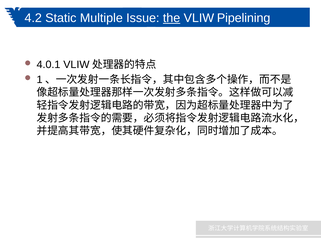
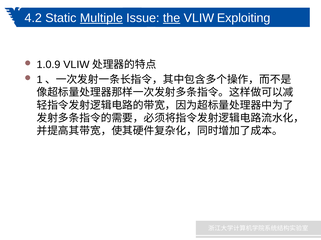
Multiple underline: none -> present
Pipelining: Pipelining -> Exploiting
4.0.1: 4.0.1 -> 1.0.9
